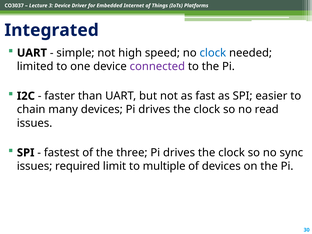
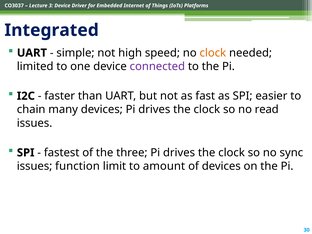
clock at (213, 53) colour: blue -> orange
required: required -> function
multiple: multiple -> amount
